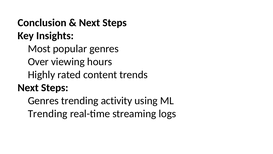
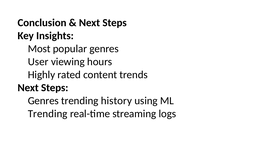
Over: Over -> User
activity: activity -> history
